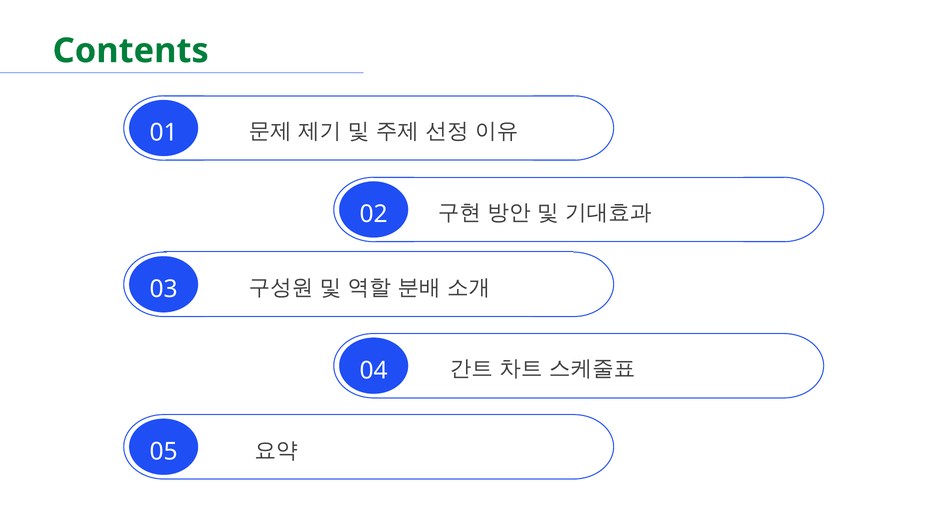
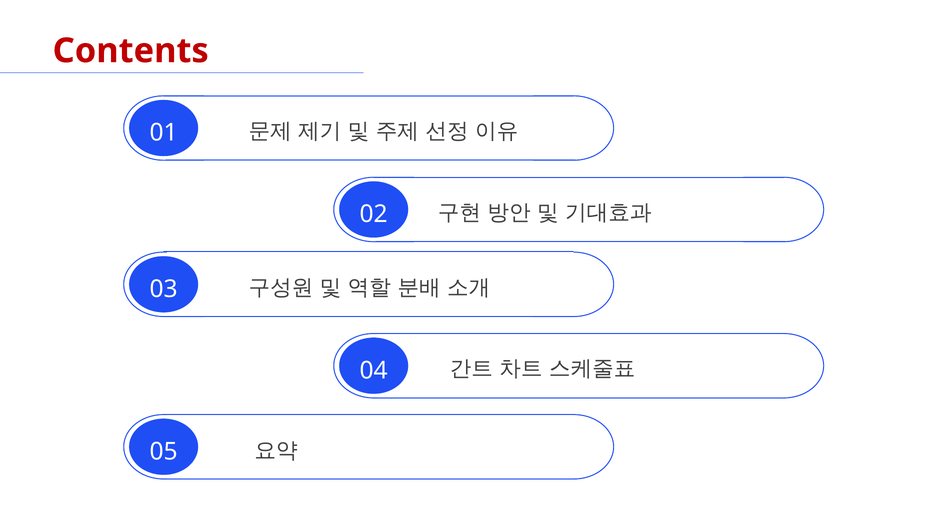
Contents at (131, 51) colour: green -> red
